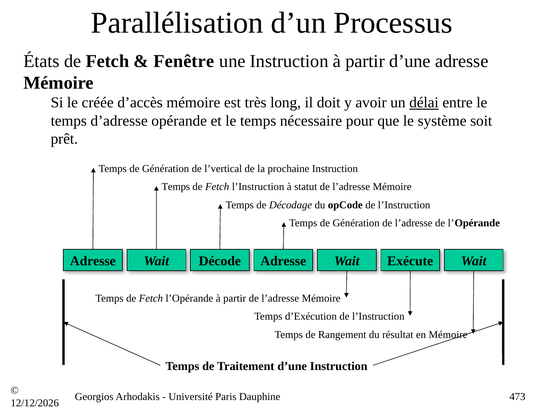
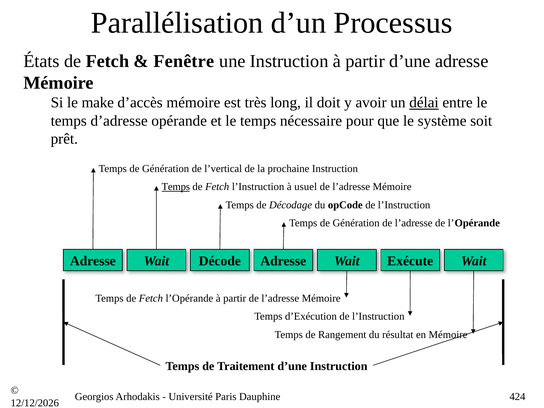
créée: créée -> make
Temps at (176, 187) underline: none -> present
statut: statut -> usuel
473: 473 -> 424
